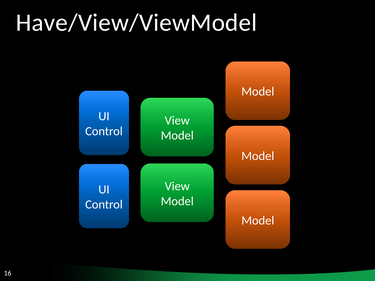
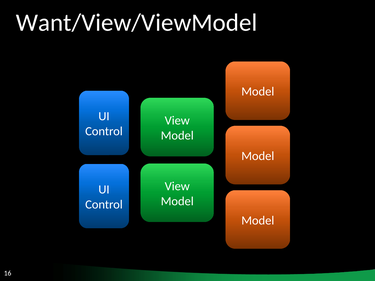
Have/View/ViewModel: Have/View/ViewModel -> Want/View/ViewModel
